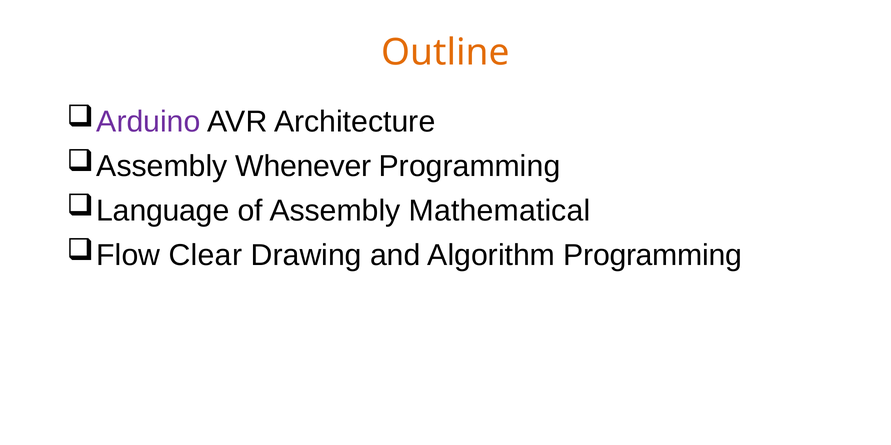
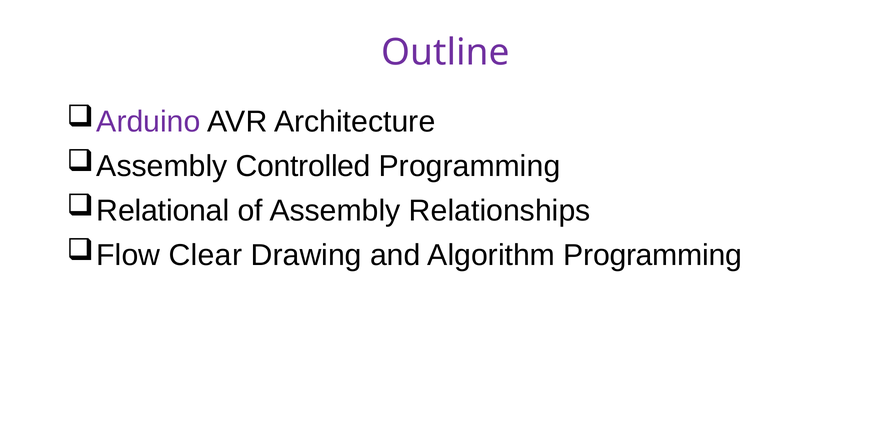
Outline colour: orange -> purple
Whenever: Whenever -> Controlled
Language: Language -> Relational
Mathematical: Mathematical -> Relationships
